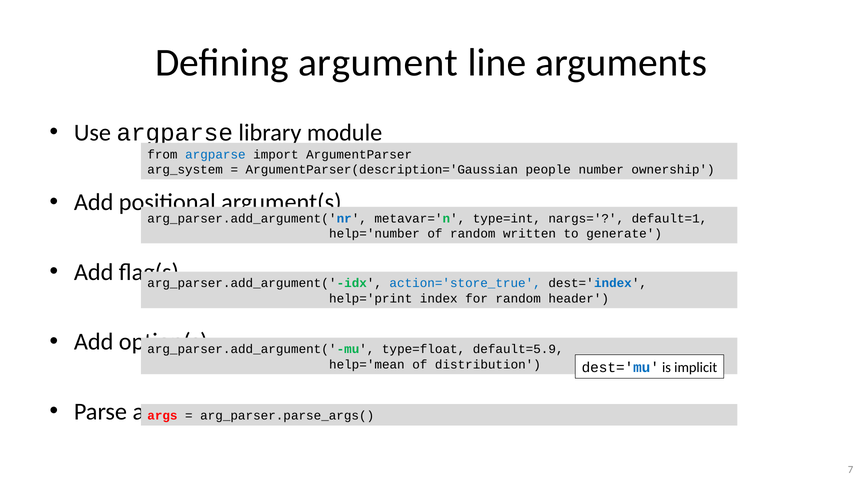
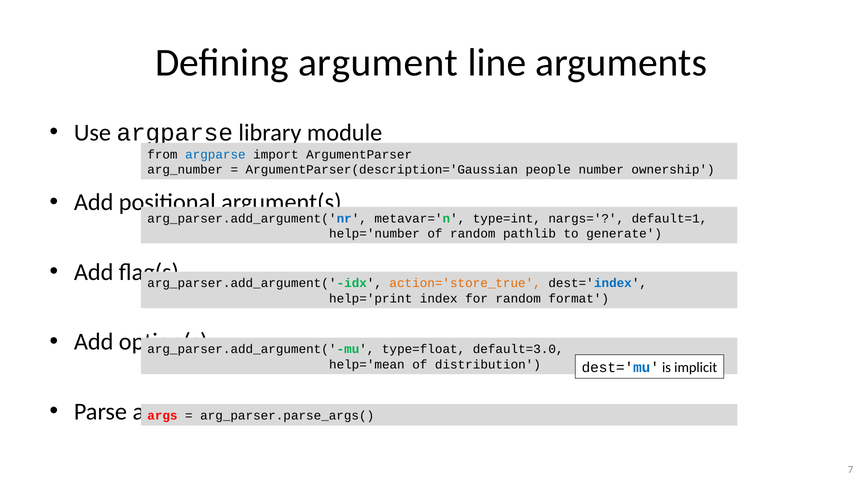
arg_system: arg_system -> arg_number
written: written -> pathlib
action='store_true colour: blue -> orange
header: header -> format
default=5.9: default=5.9 -> default=3.0
